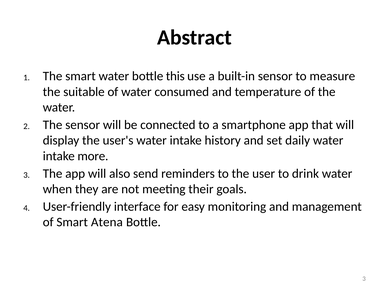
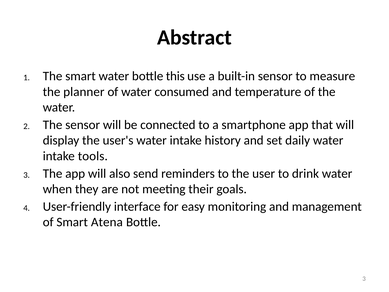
suitable: suitable -> planner
more: more -> tools
